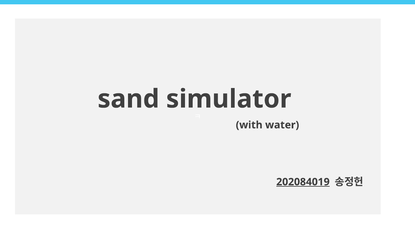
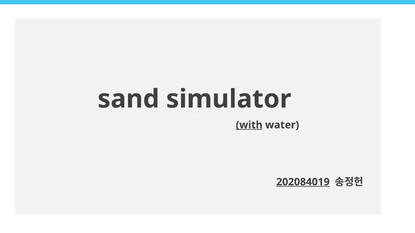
with underline: none -> present
